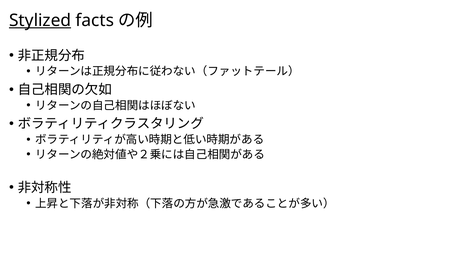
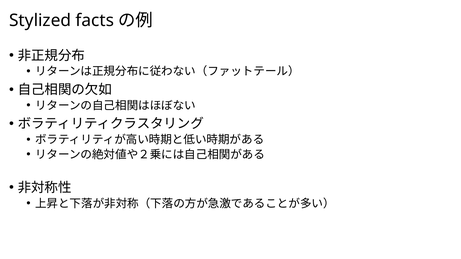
Stylized underline: present -> none
